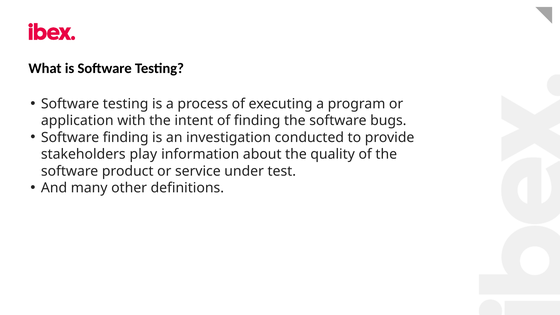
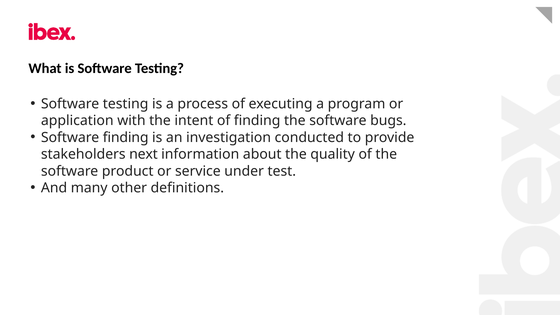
play: play -> next
